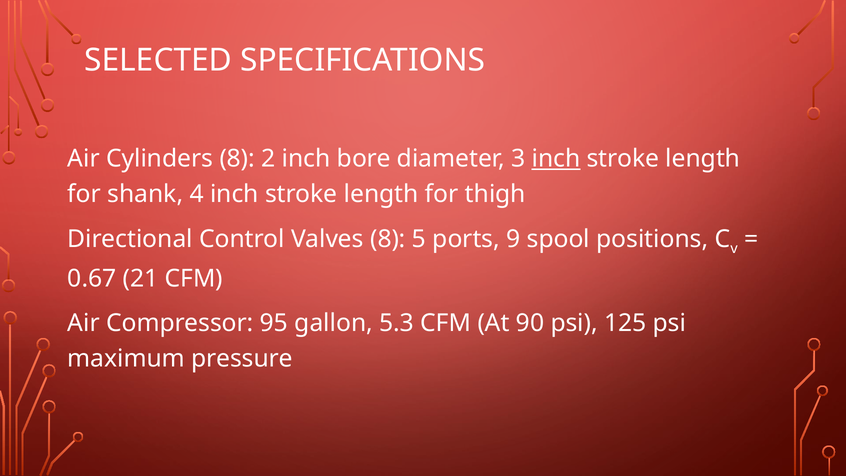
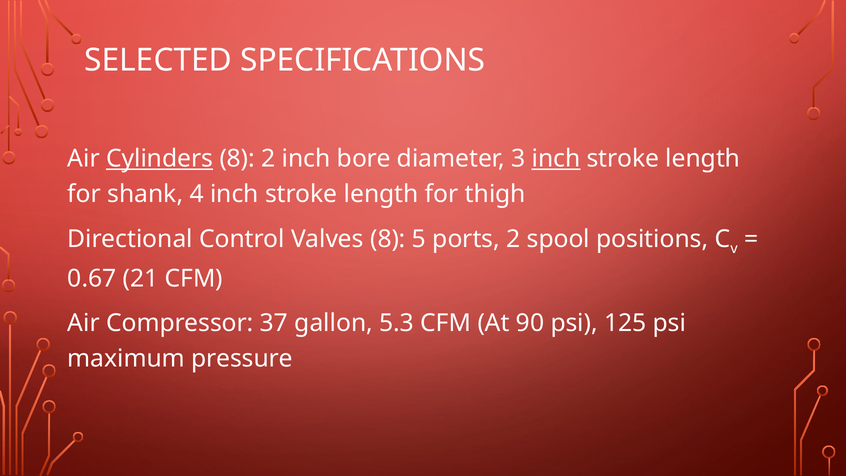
Cylinders underline: none -> present
ports 9: 9 -> 2
95: 95 -> 37
